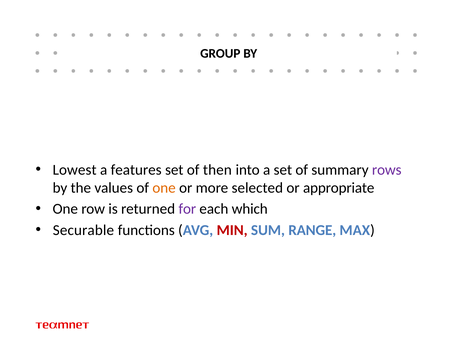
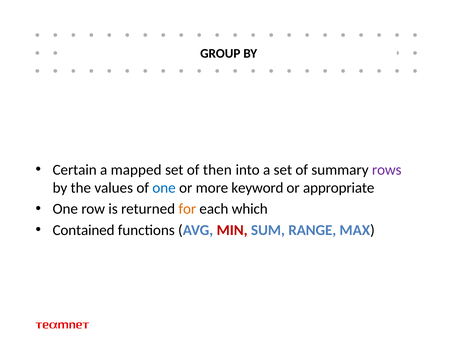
Lowest: Lowest -> Certain
features: features -> mapped
one at (164, 188) colour: orange -> blue
selected: selected -> keyword
for colour: purple -> orange
Securable: Securable -> Contained
